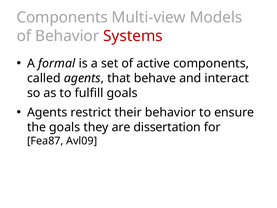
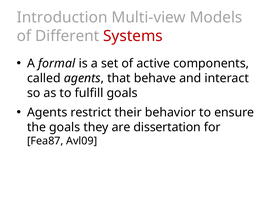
Components at (62, 17): Components -> Introduction
of Behavior: Behavior -> Different
